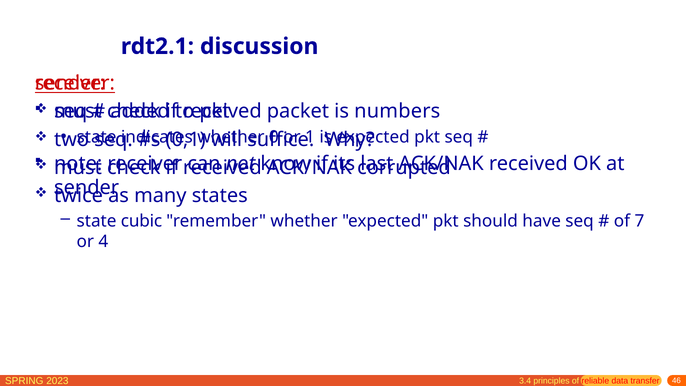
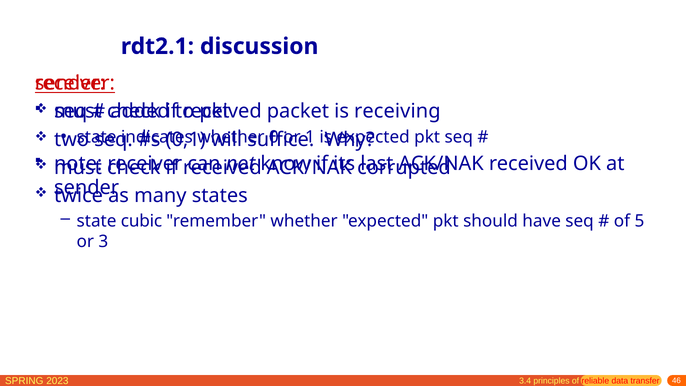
numbers: numbers -> receiving
7: 7 -> 5
4: 4 -> 3
